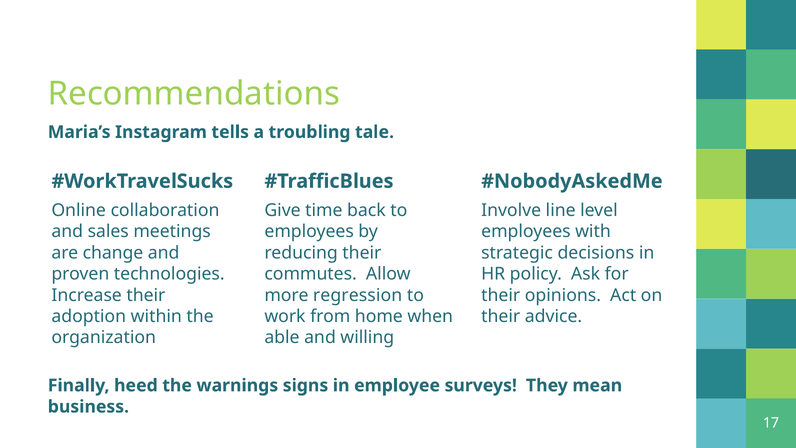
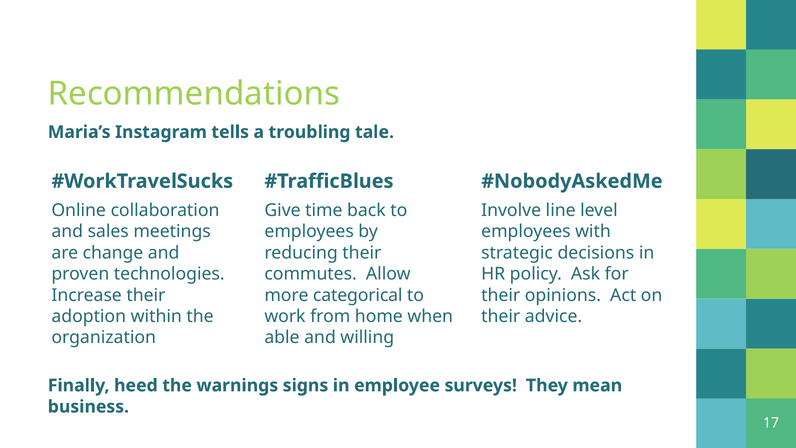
regression: regression -> categorical
